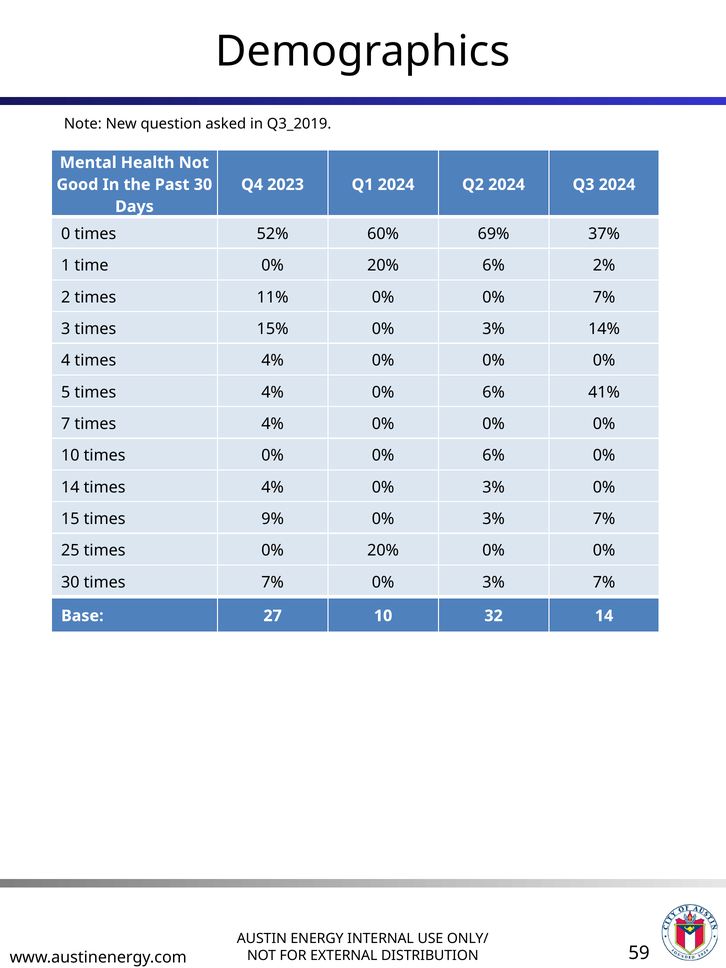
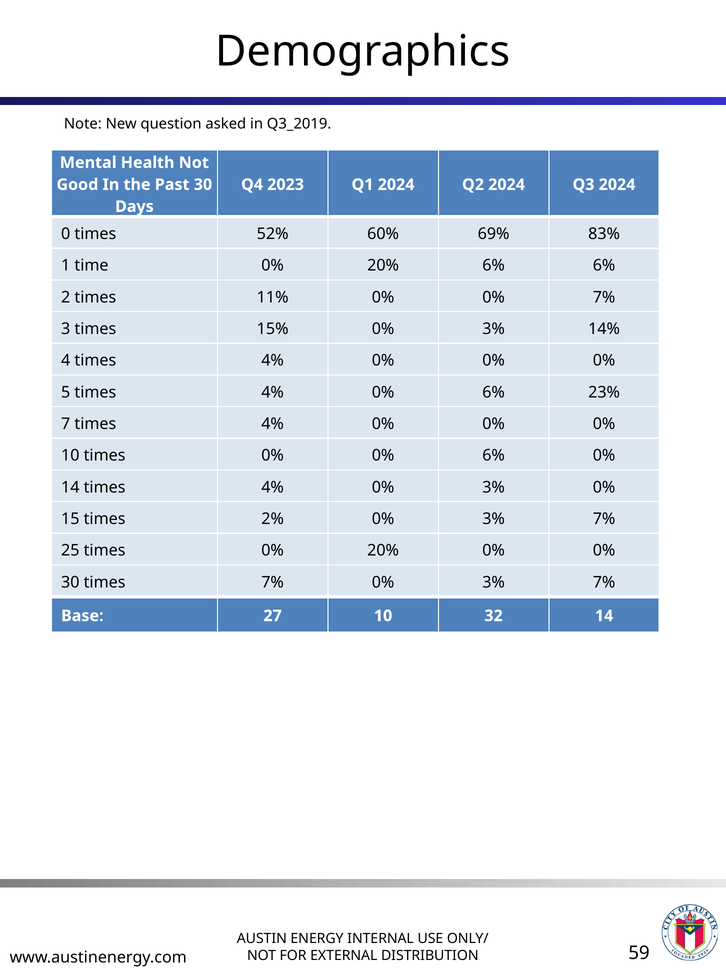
37%: 37% -> 83%
6% 2%: 2% -> 6%
41%: 41% -> 23%
9%: 9% -> 2%
